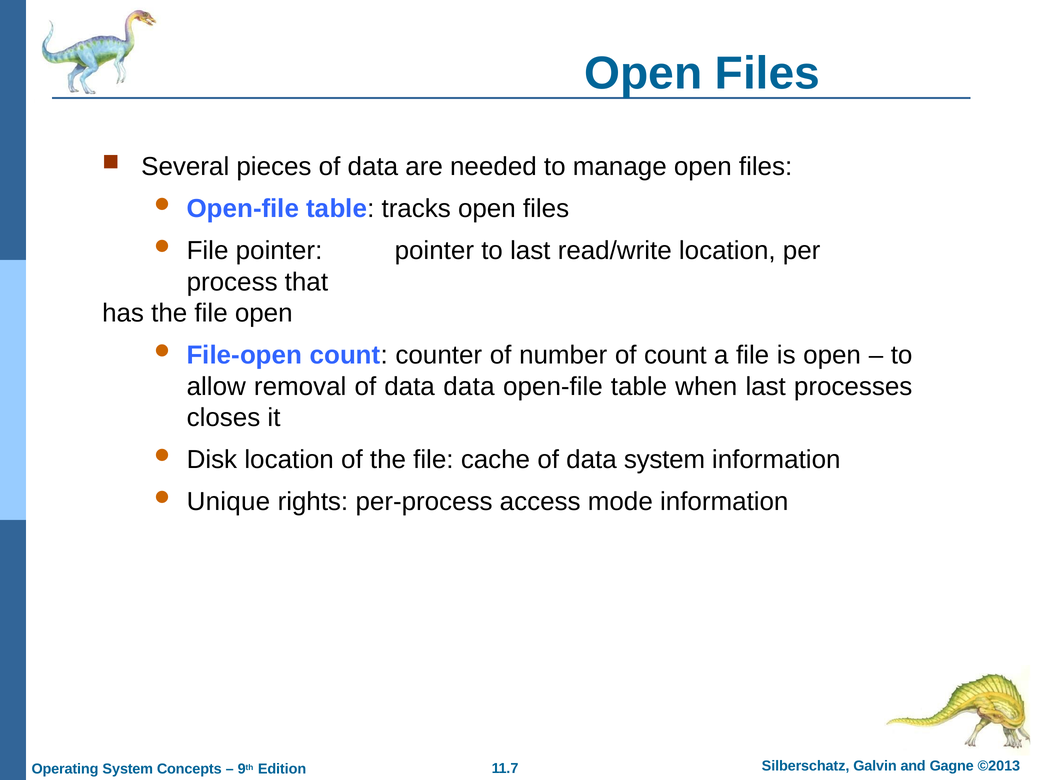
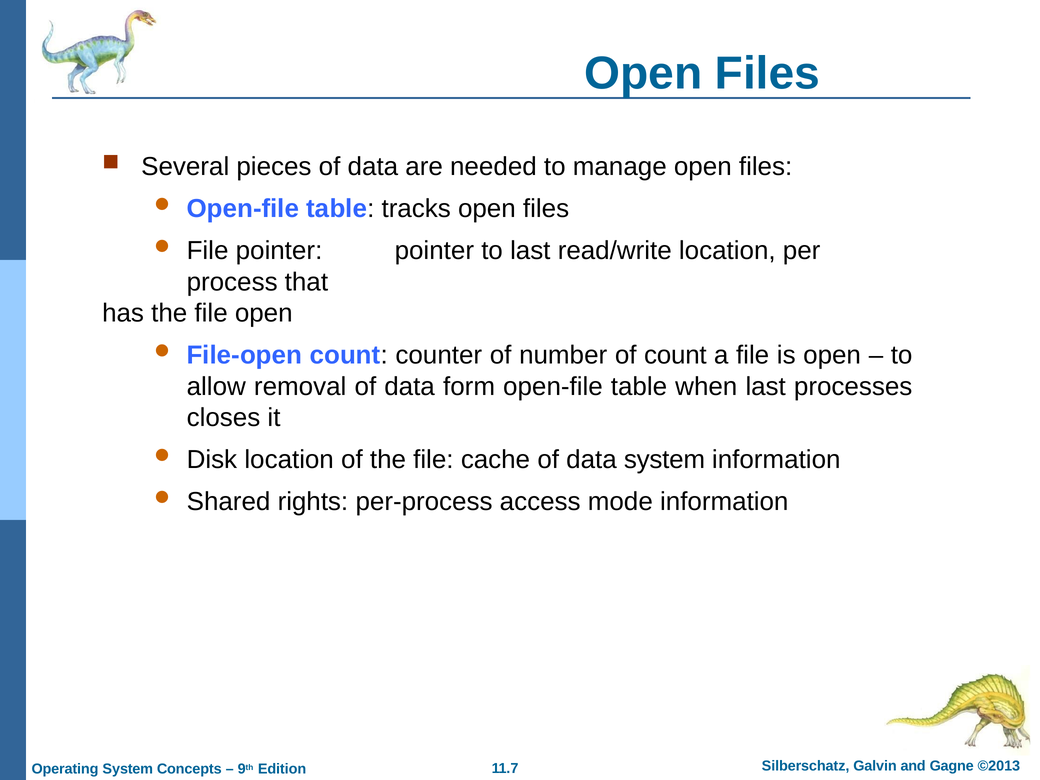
data data: data -> form
Unique: Unique -> Shared
